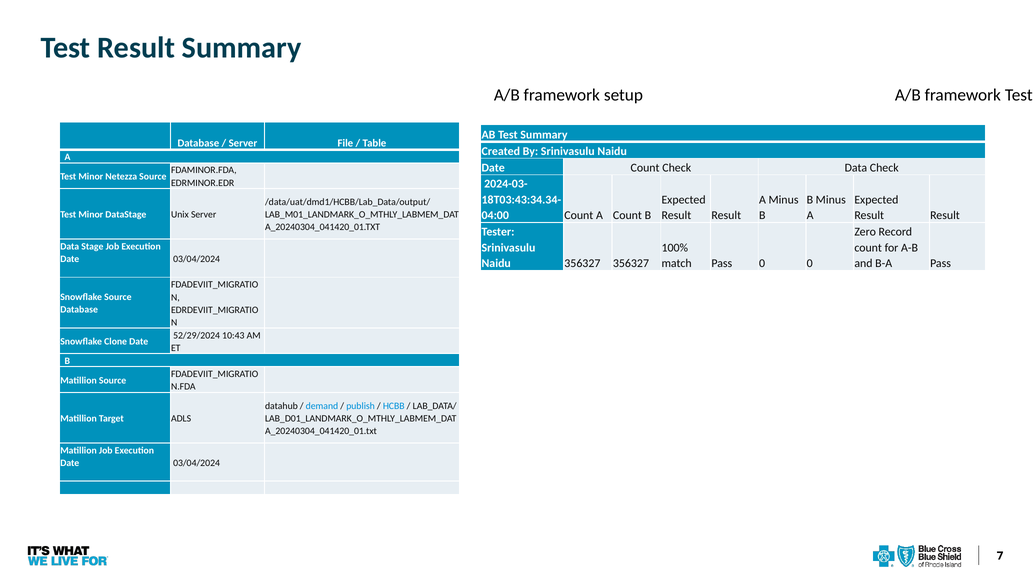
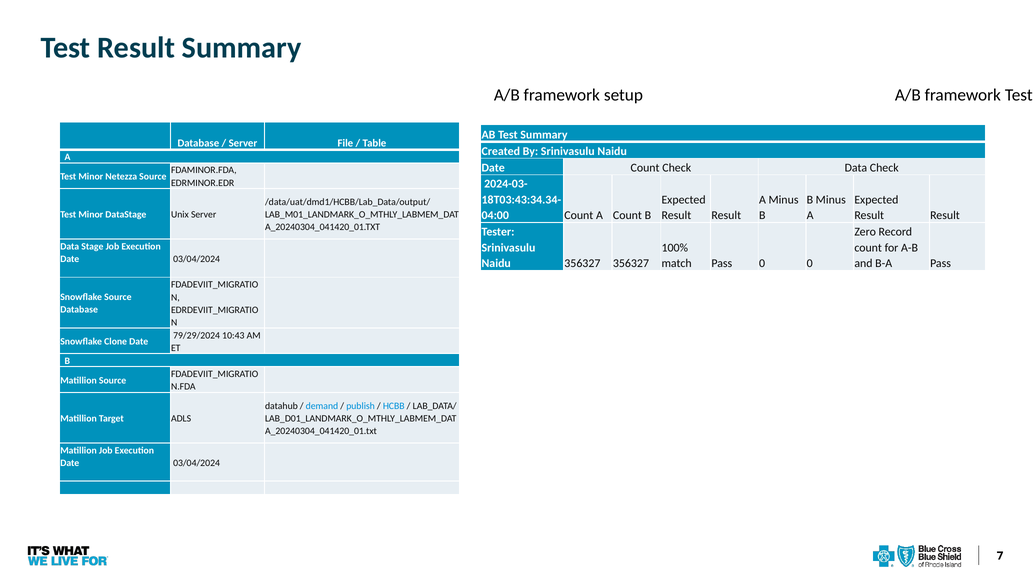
52/29/2024: 52/29/2024 -> 79/29/2024
